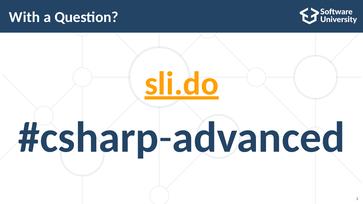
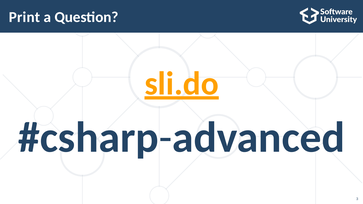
With: With -> Print
